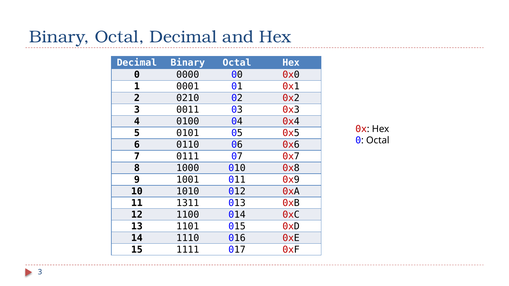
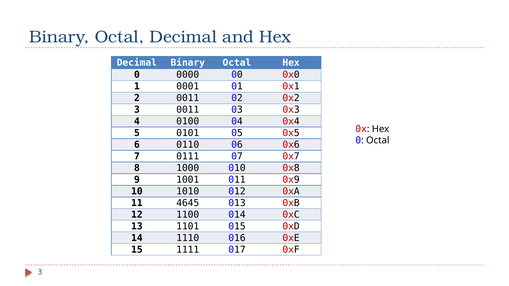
2 0210: 0210 -> 0011
1311: 1311 -> 4645
